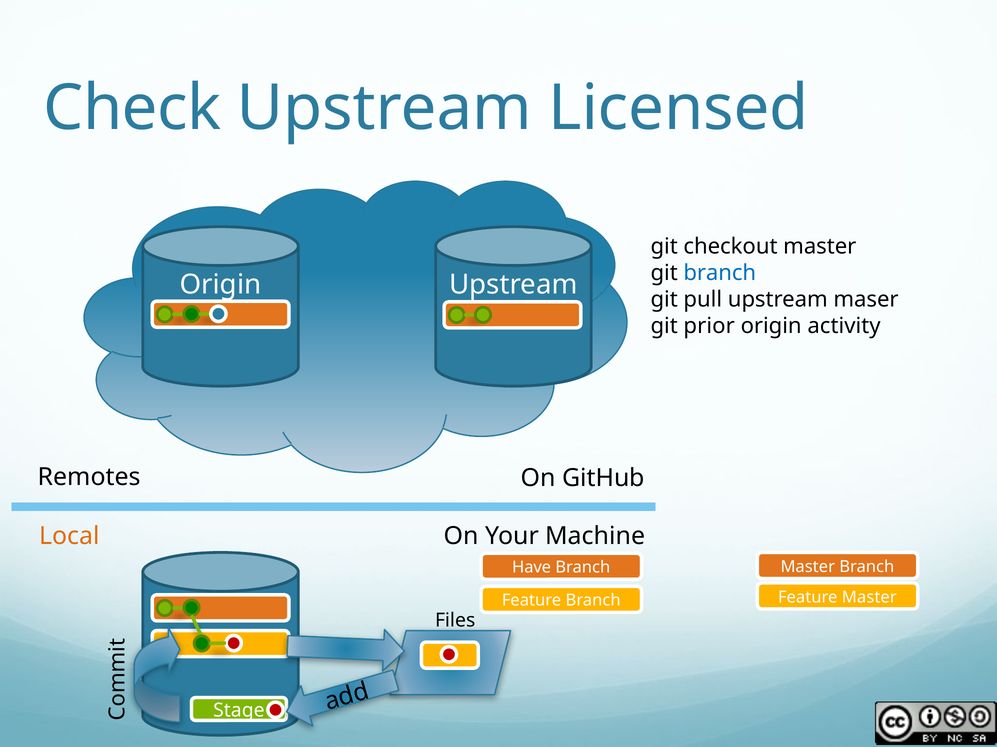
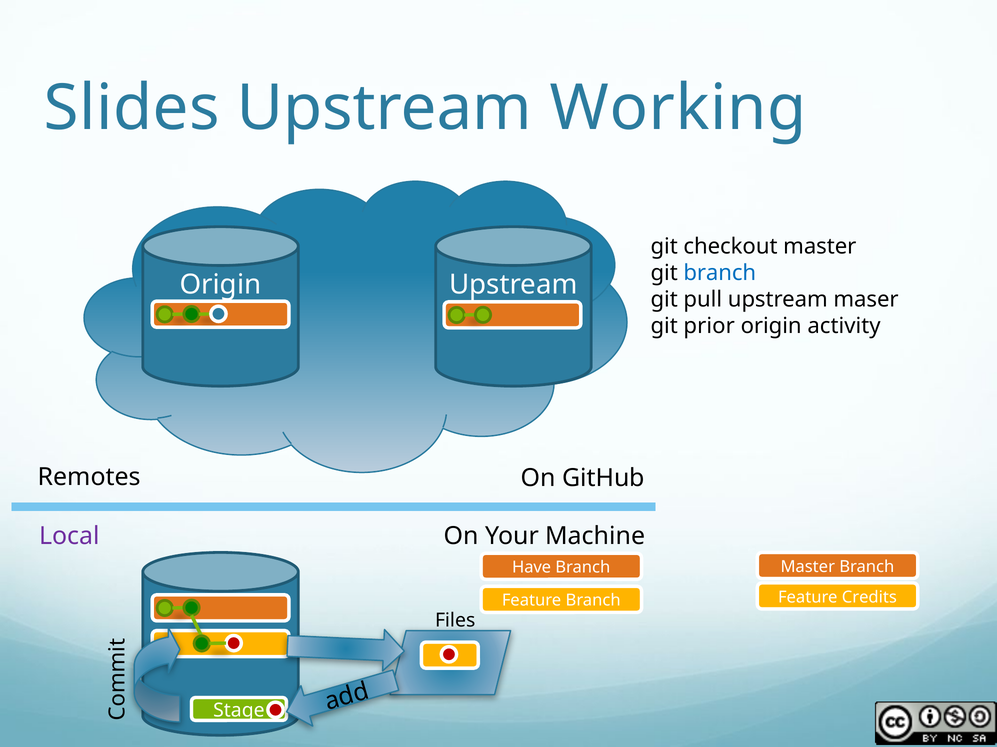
Check: Check -> Slides
Licensed: Licensed -> Working
Local colour: orange -> purple
Feature Master: Master -> Credits
